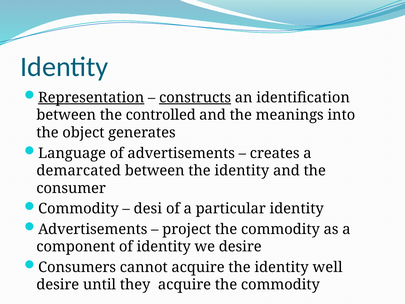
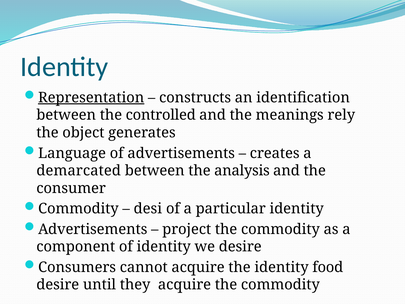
constructs underline: present -> none
into: into -> rely
between the identity: identity -> analysis
well: well -> food
